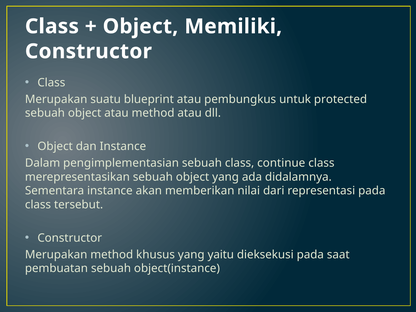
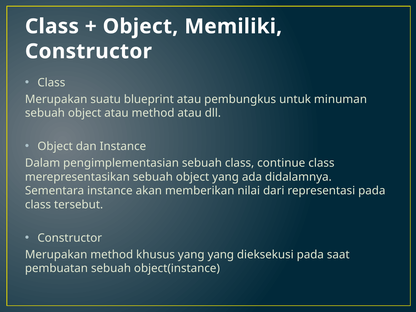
protected: protected -> minuman
yang yaitu: yaitu -> yang
